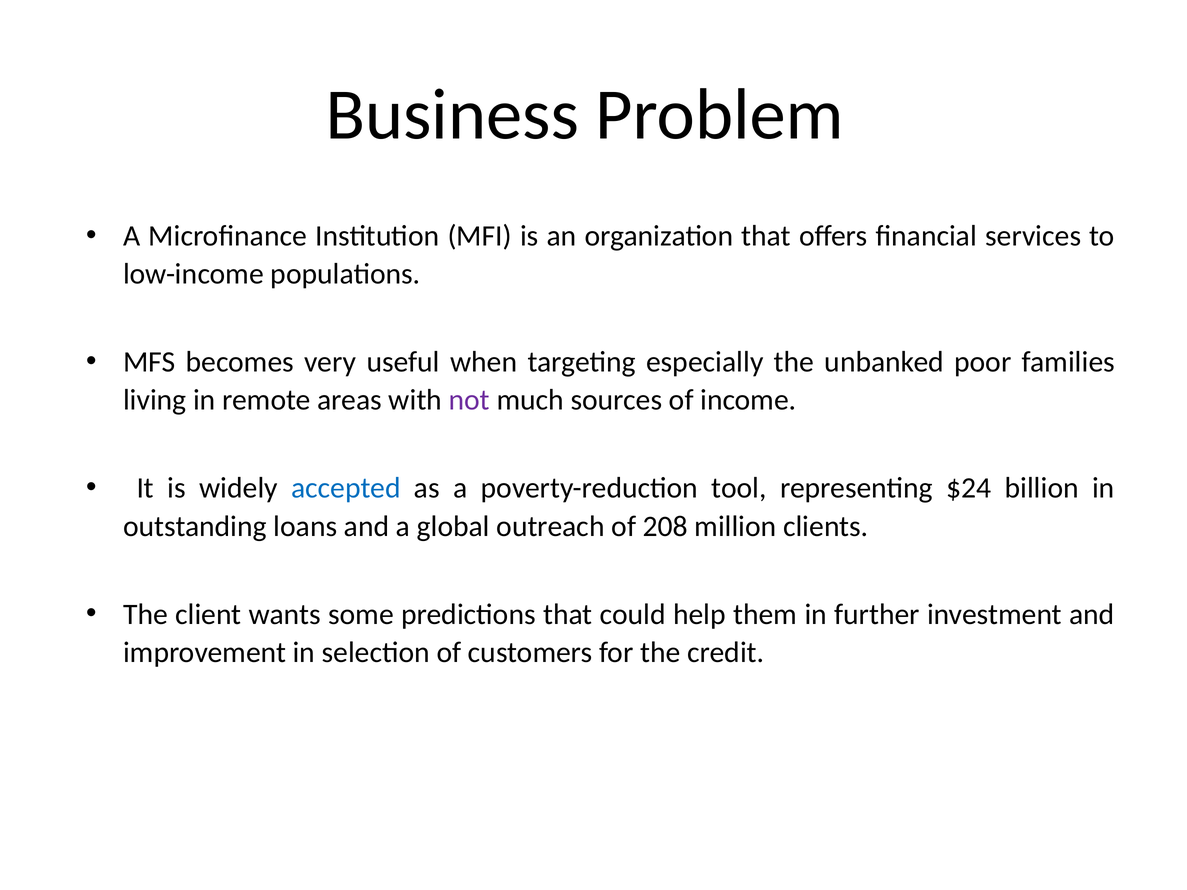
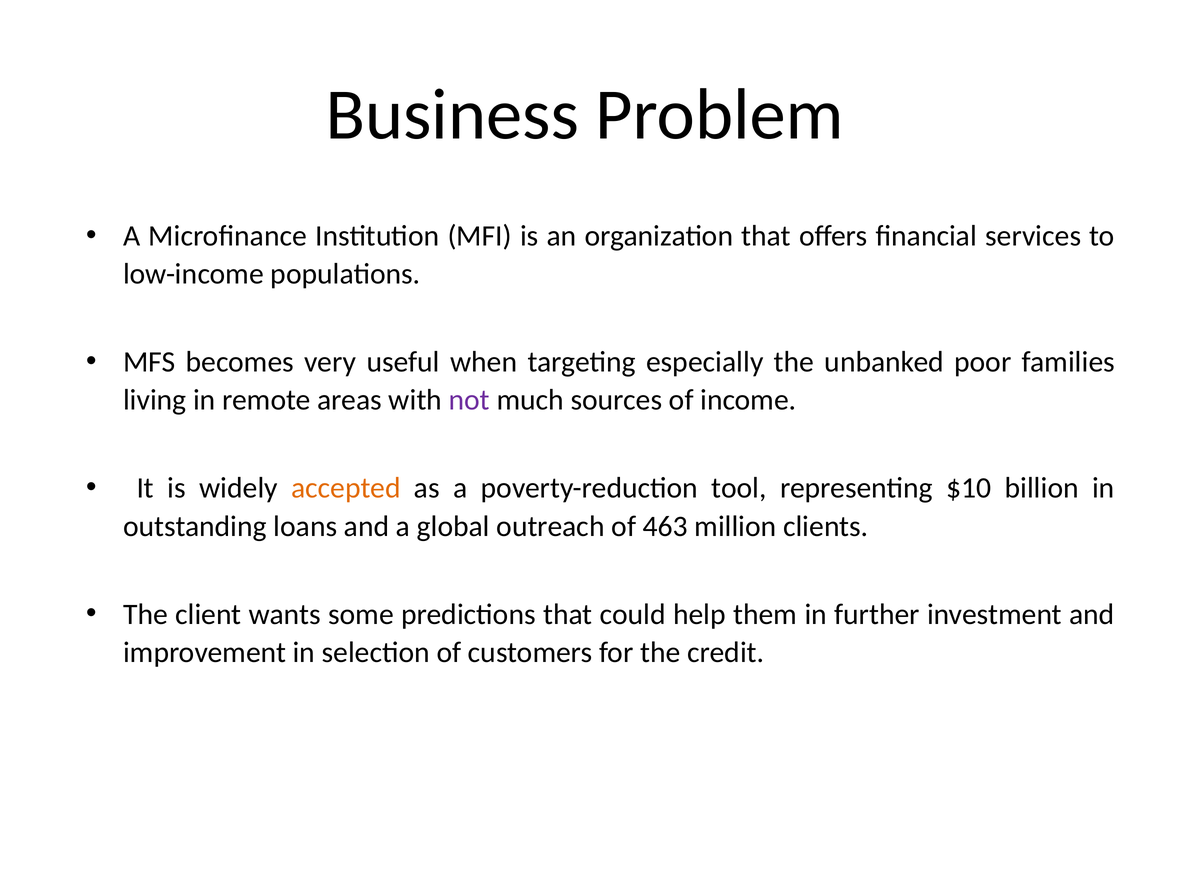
accepted colour: blue -> orange
$24: $24 -> $10
208: 208 -> 463
